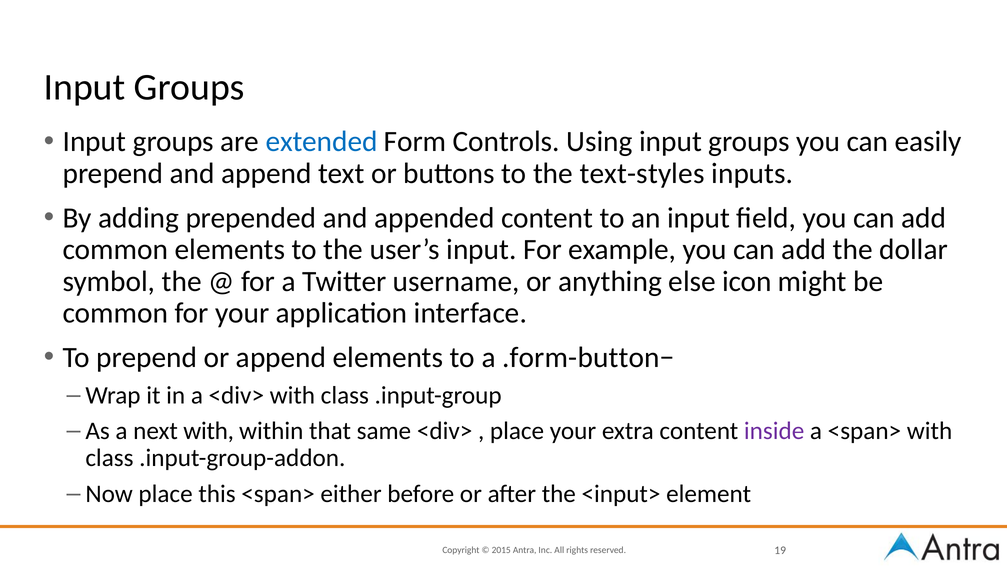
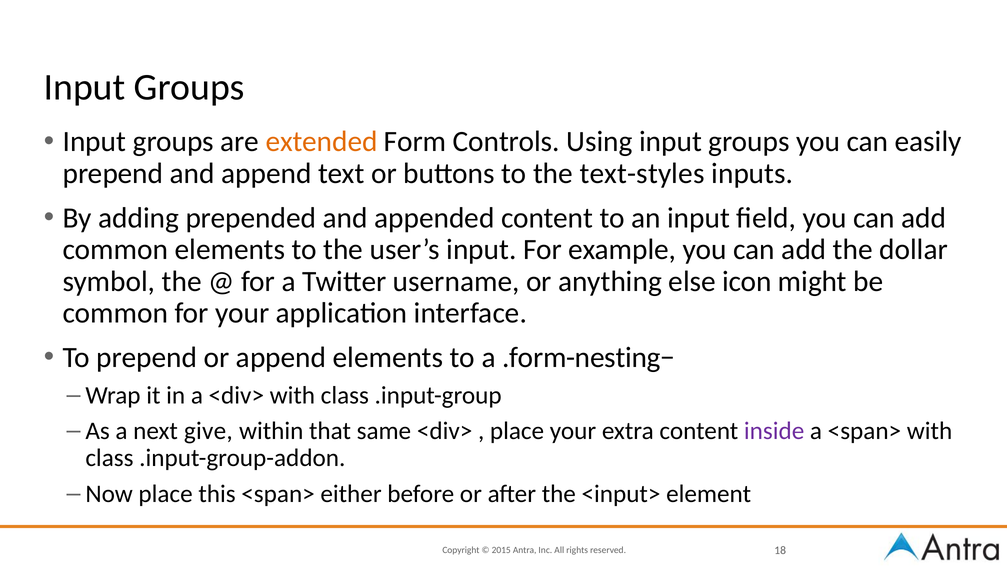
extended colour: blue -> orange
.form-button−: .form-button− -> .form-nesting−
next with: with -> give
19: 19 -> 18
